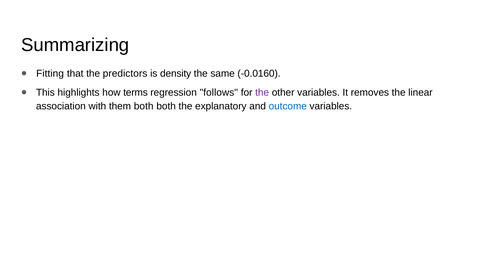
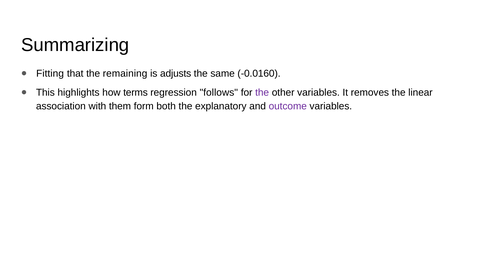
predictors: predictors -> remaining
density: density -> adjusts
them both: both -> form
outcome colour: blue -> purple
